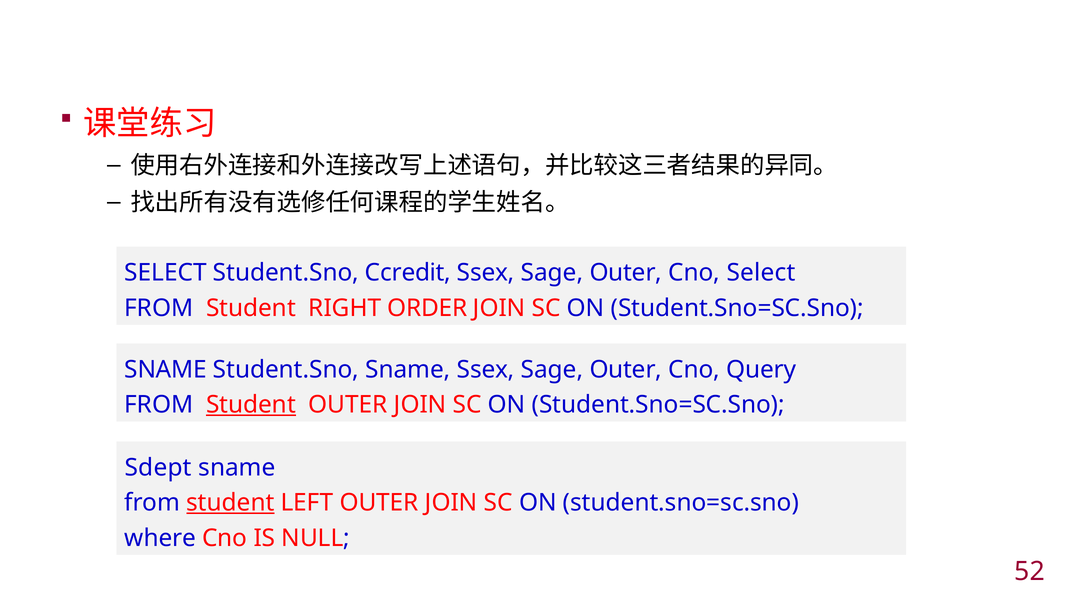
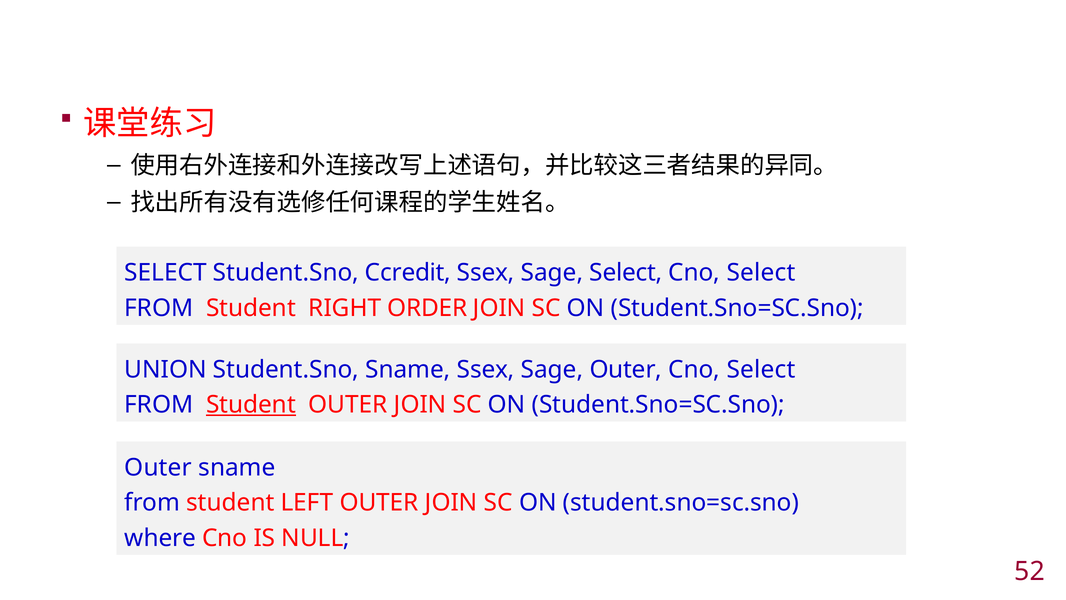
Outer at (626, 273): Outer -> Select
SNAME at (166, 369): SNAME -> UNION
Query at (761, 369): Query -> Select
Sdept at (158, 467): Sdept -> Outer
student at (230, 503) underline: present -> none
